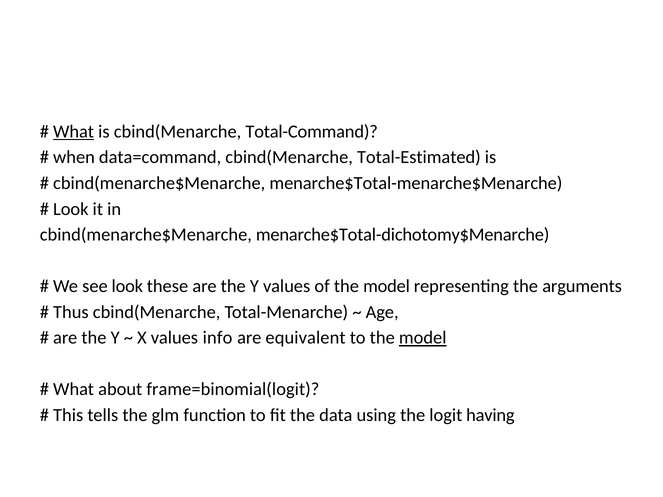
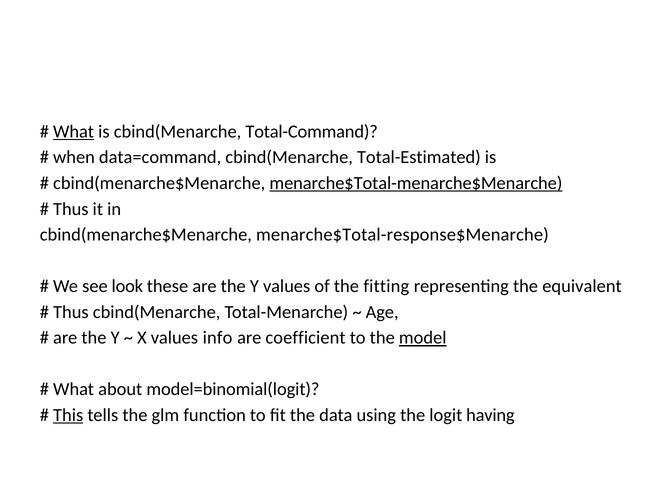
menarche$Total-menarche$Menarche underline: none -> present
Look at (71, 209): Look -> Thus
menarche$Total-dichotomy$Menarche: menarche$Total-dichotomy$Menarche -> menarche$Total-response$Menarche
of the model: model -> fitting
arguments: arguments -> equivalent
equivalent: equivalent -> coefficient
frame=binomial(logit: frame=binomial(logit -> model=binomial(logit
This underline: none -> present
